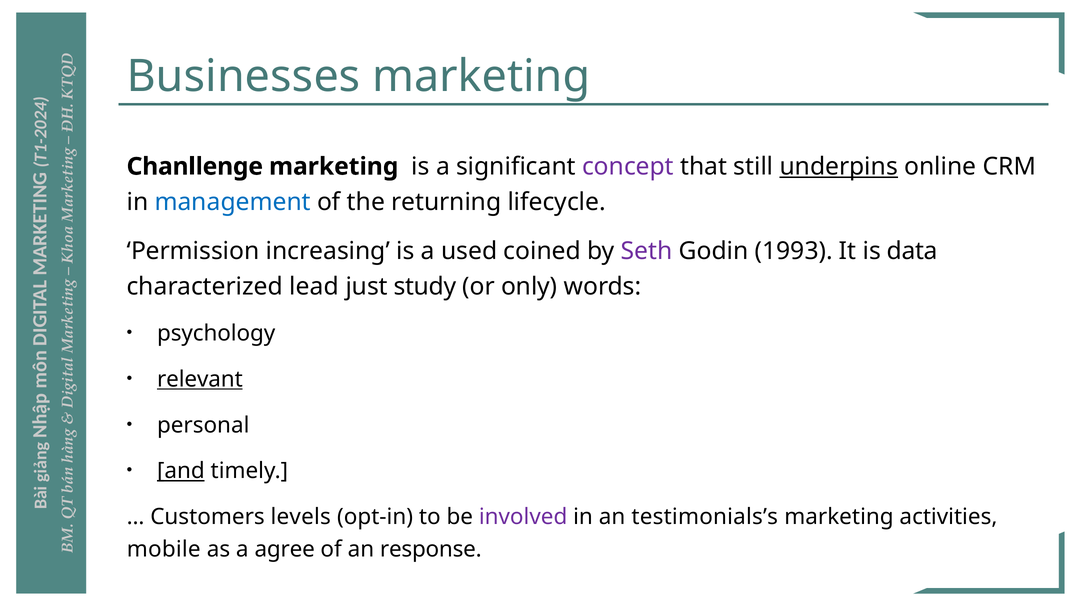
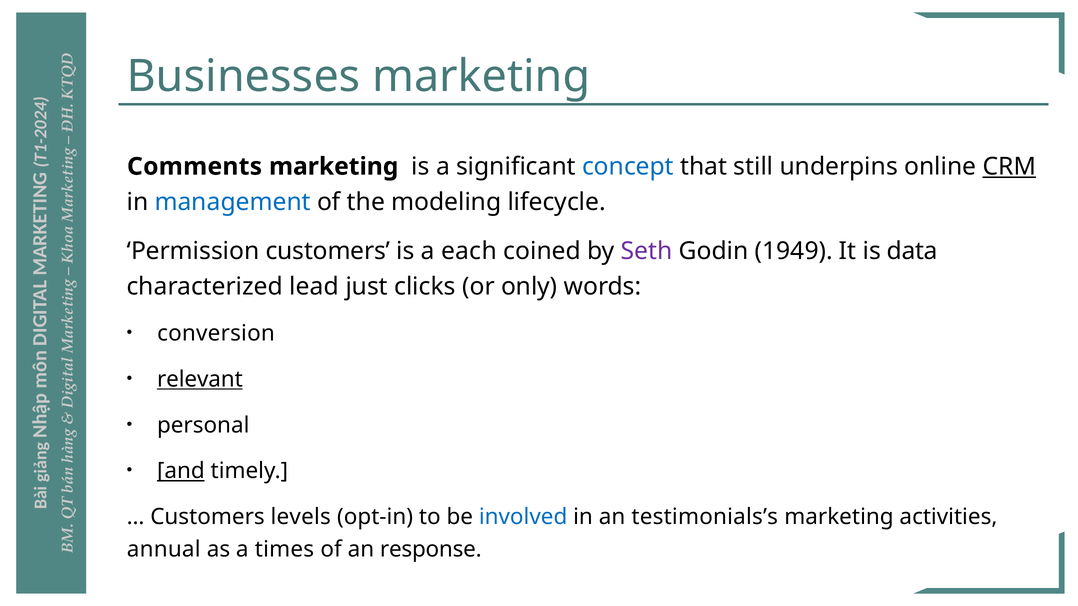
Chanllenge: Chanllenge -> Comments
concept colour: purple -> blue
underpins underline: present -> none
CRM underline: none -> present
returning: returning -> modeling
Permission increasing: increasing -> customers
used: used -> each
1993: 1993 -> 1949
study: study -> clicks
psychology: psychology -> conversion
involved colour: purple -> blue
mobile: mobile -> annual
agree: agree -> times
